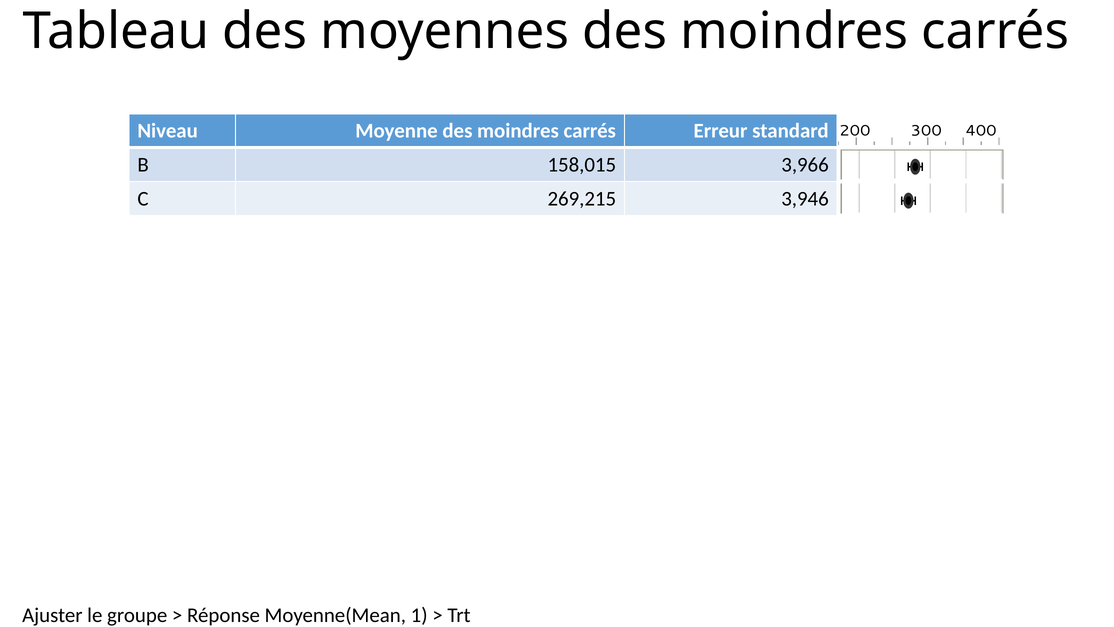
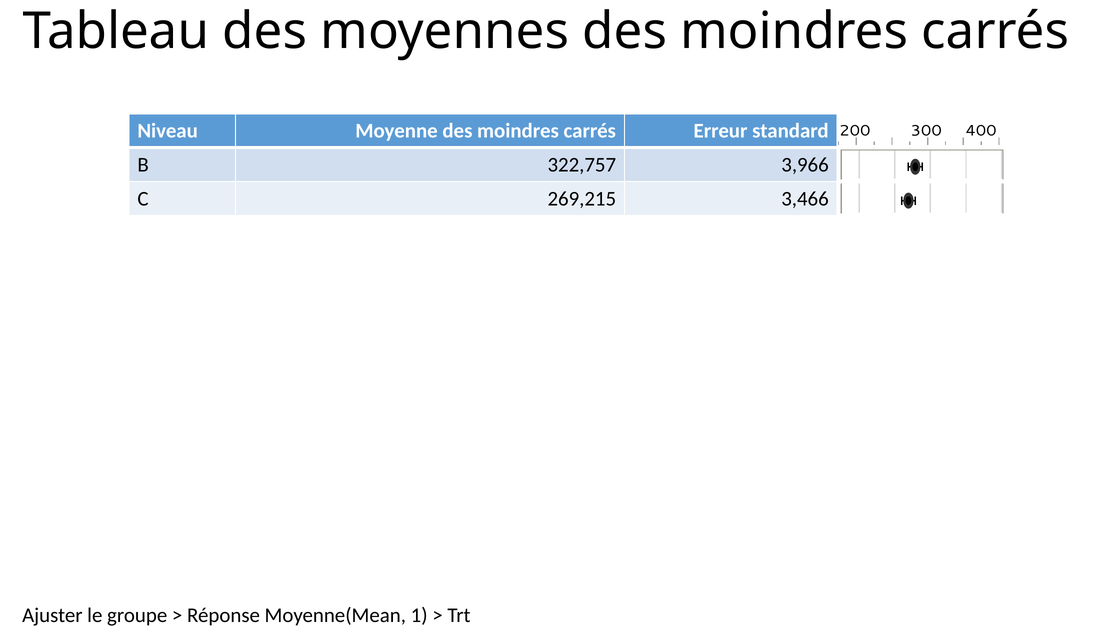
158,015: 158,015 -> 322,757
3,946: 3,946 -> 3,466
